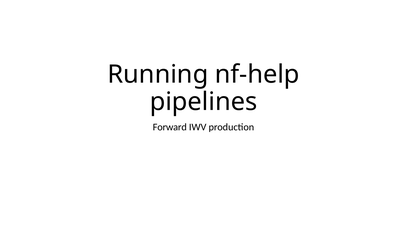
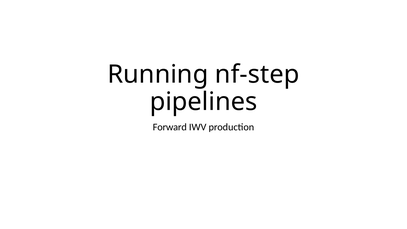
nf-help: nf-help -> nf-step
